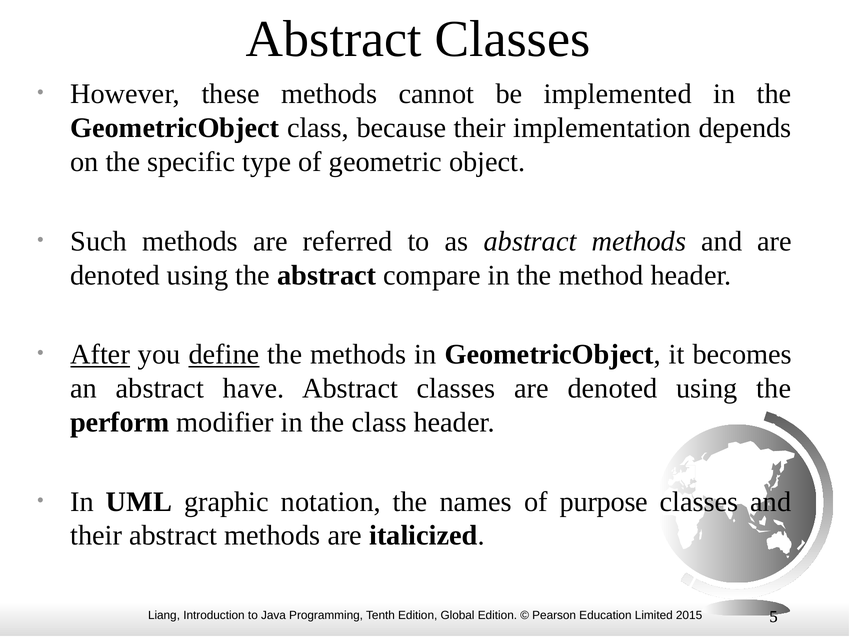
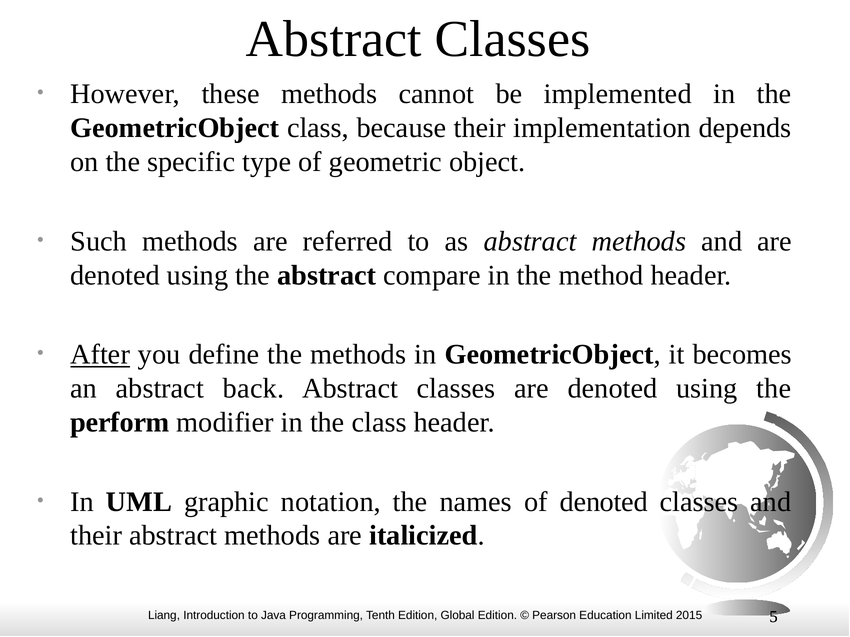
define underline: present -> none
have: have -> back
of purpose: purpose -> denoted
